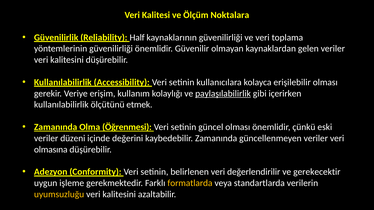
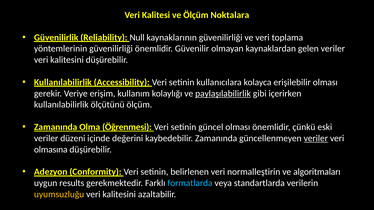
Half: Half -> Null
ölçütünü etmek: etmek -> ölçüm
veriler at (316, 139) underline: none -> present
değerlendirilir: değerlendirilir -> normalleştirin
gerekecektir: gerekecektir -> algoritmaları
işleme: işleme -> results
formatlarda colour: yellow -> light blue
